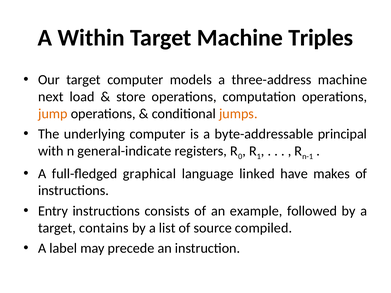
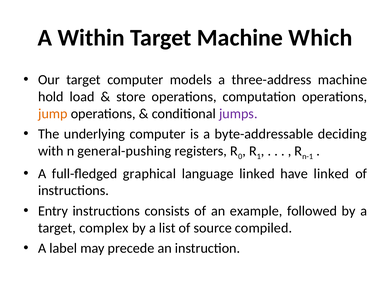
Triples: Triples -> Which
next: next -> hold
jumps colour: orange -> purple
principal: principal -> deciding
general-indicate: general-indicate -> general-pushing
have makes: makes -> linked
contains: contains -> complex
